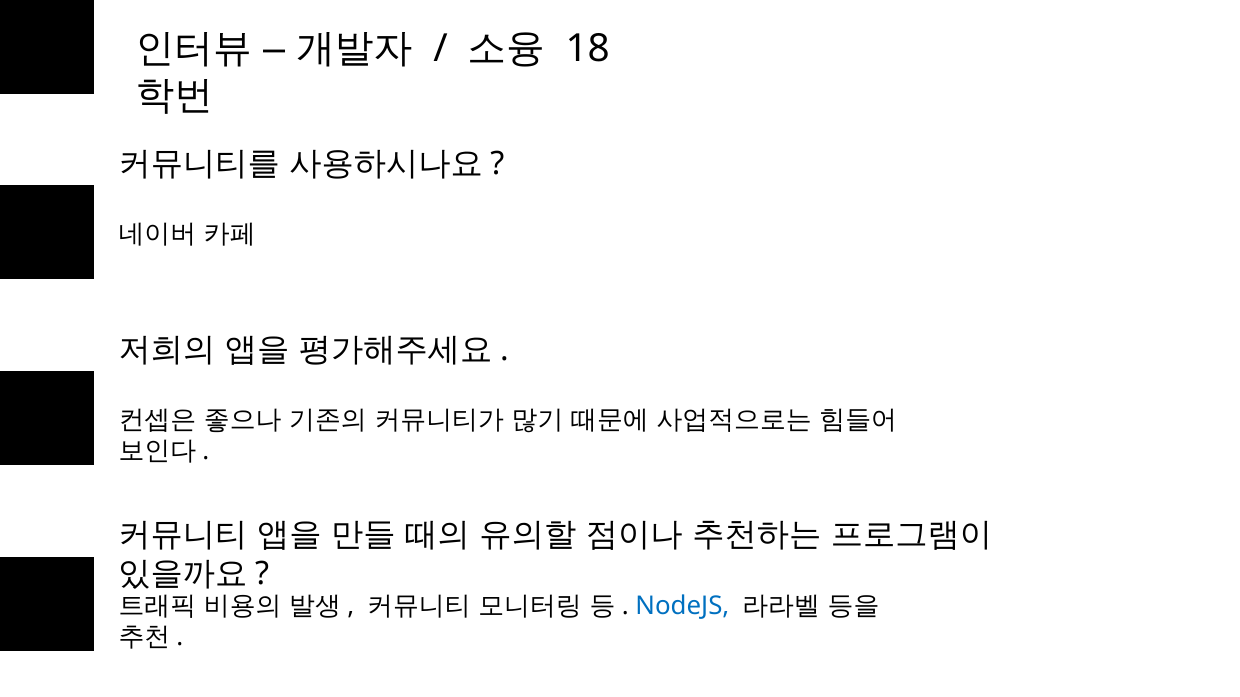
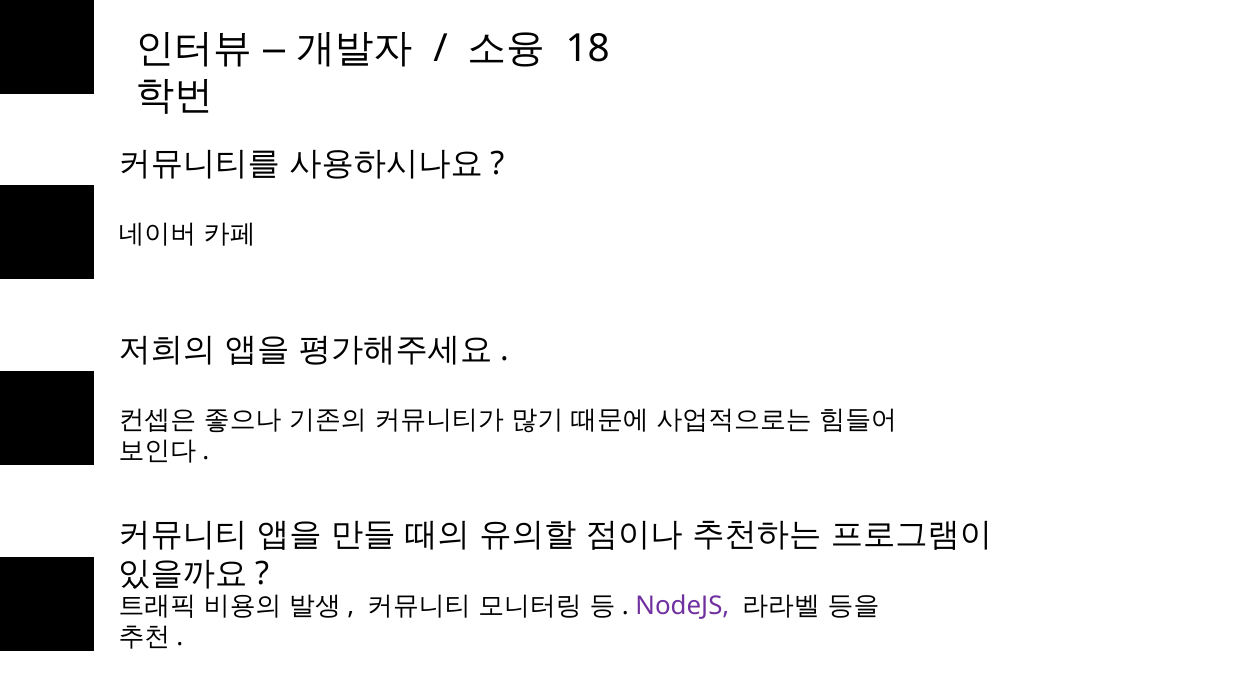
NodeJS colour: blue -> purple
